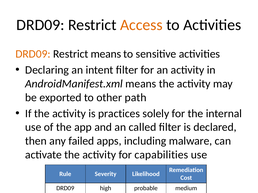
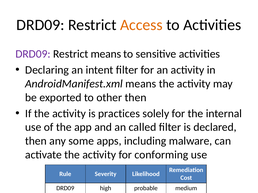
DRD09 at (33, 54) colour: orange -> purple
other path: path -> then
failed: failed -> some
capabilities: capabilities -> conforming
